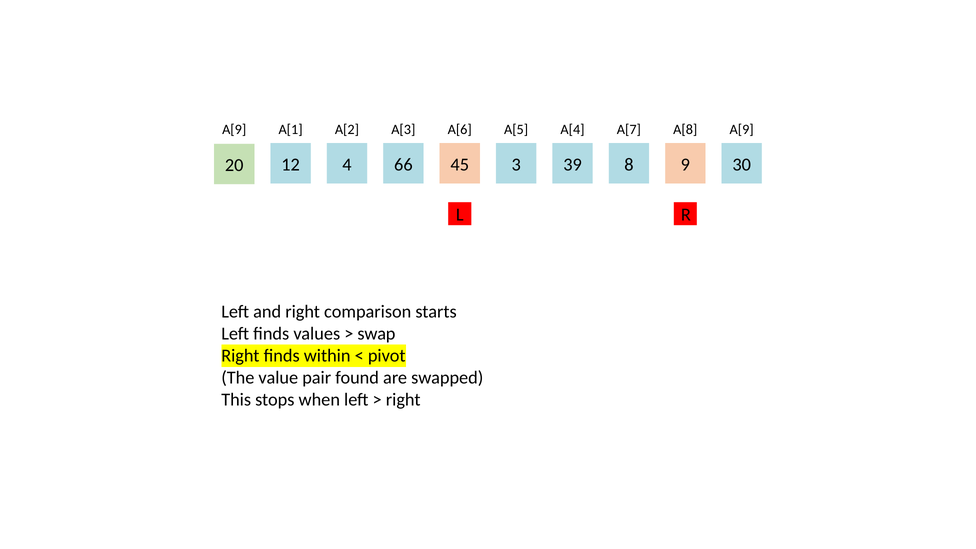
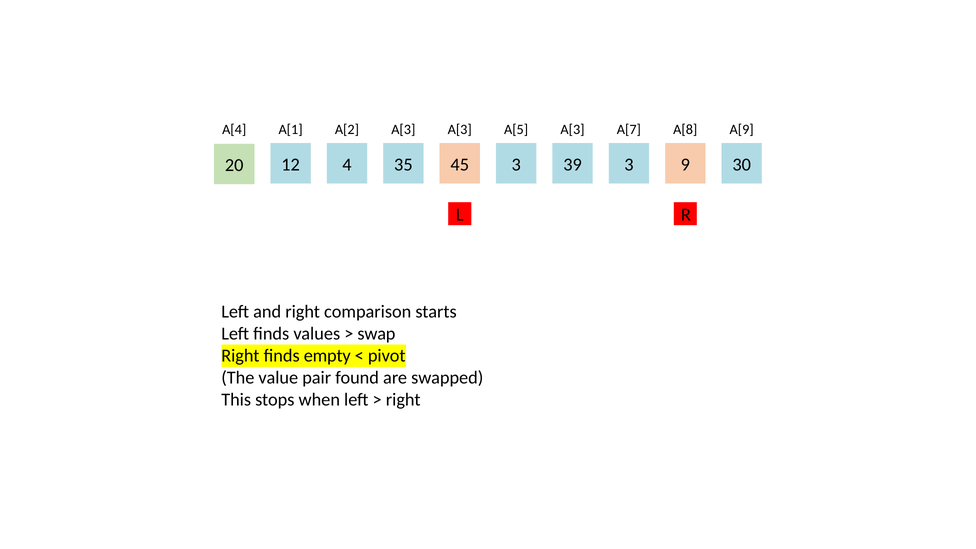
A[9 at (234, 130): A[9 -> A[4
A[3 A[6: A[6 -> A[3
A[5 A[4: A[4 -> A[3
66: 66 -> 35
39 8: 8 -> 3
within: within -> empty
